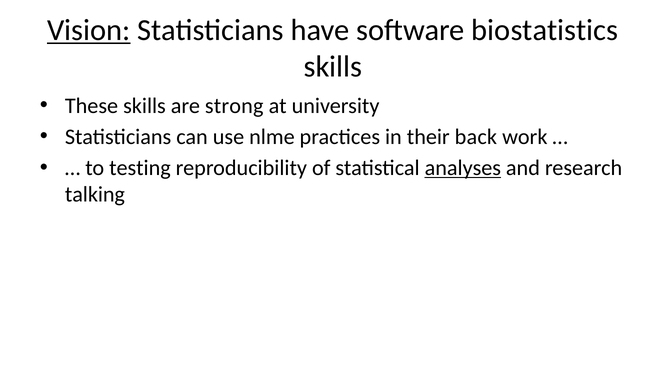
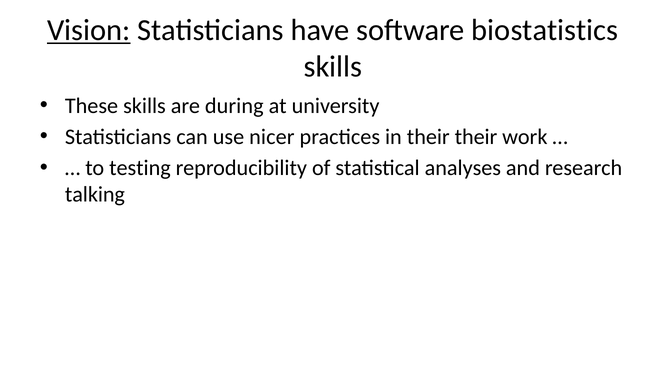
strong: strong -> during
nlme: nlme -> nicer
their back: back -> their
analyses underline: present -> none
